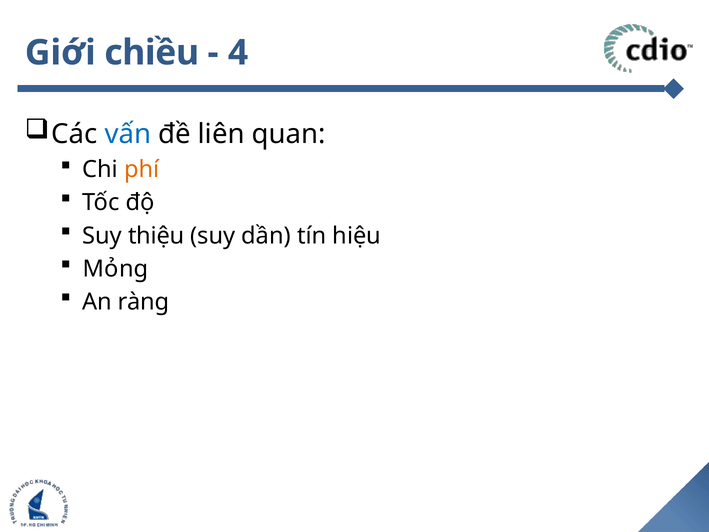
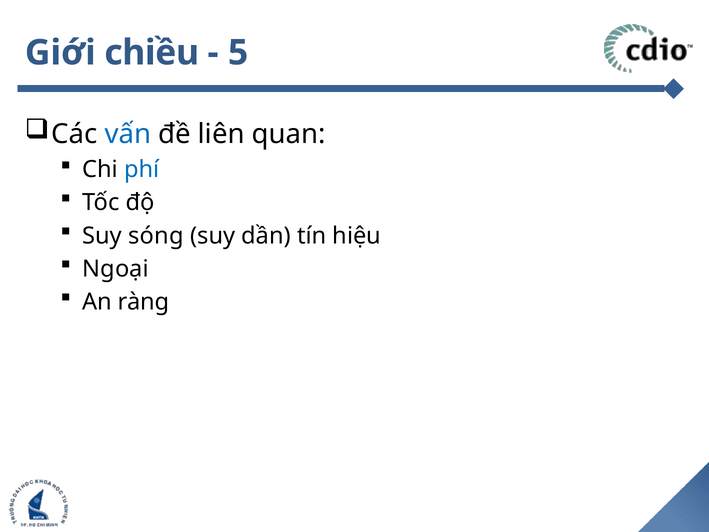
4: 4 -> 5
phí colour: orange -> blue
thiệu: thiệu -> sóng
Mỏng: Mỏng -> Ngoại
